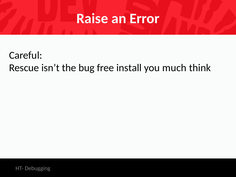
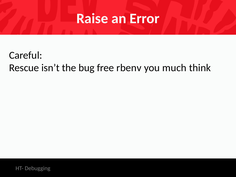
install: install -> rbenv
